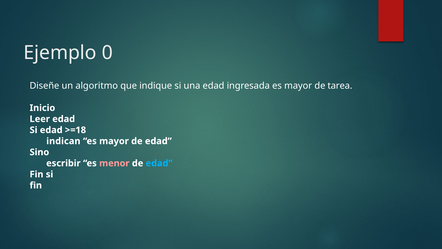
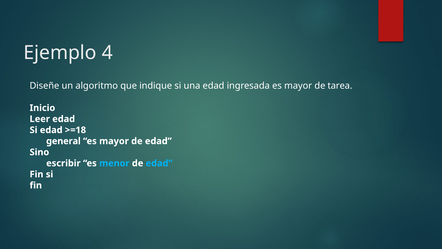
0: 0 -> 4
indican: indican -> general
menor colour: pink -> light blue
